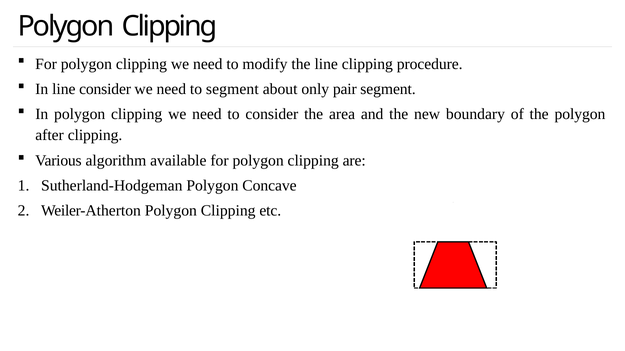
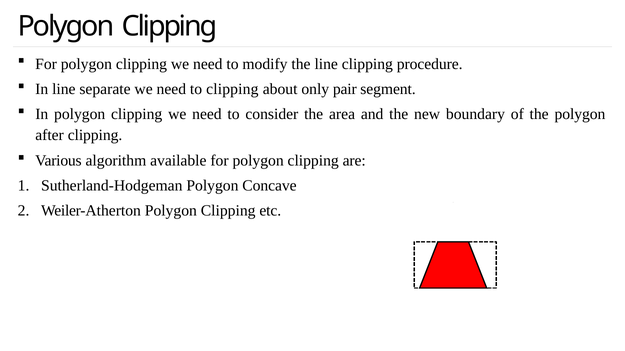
line consider: consider -> separate
to segment: segment -> clipping
